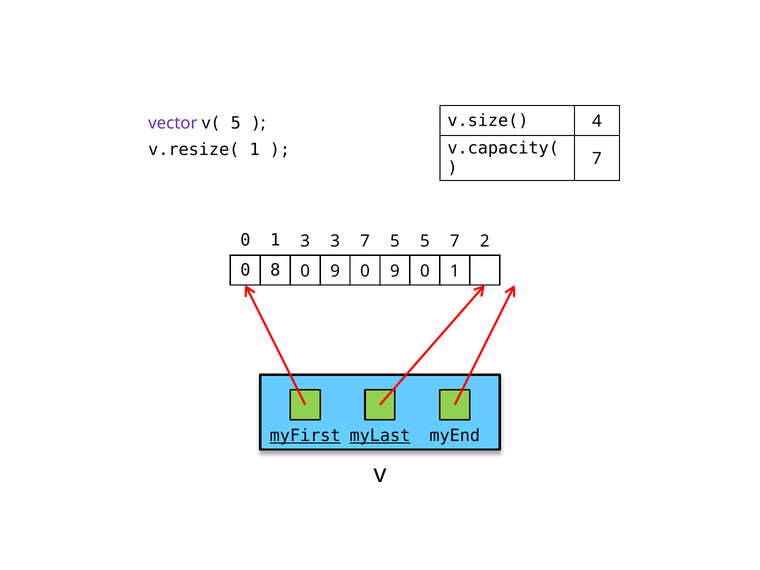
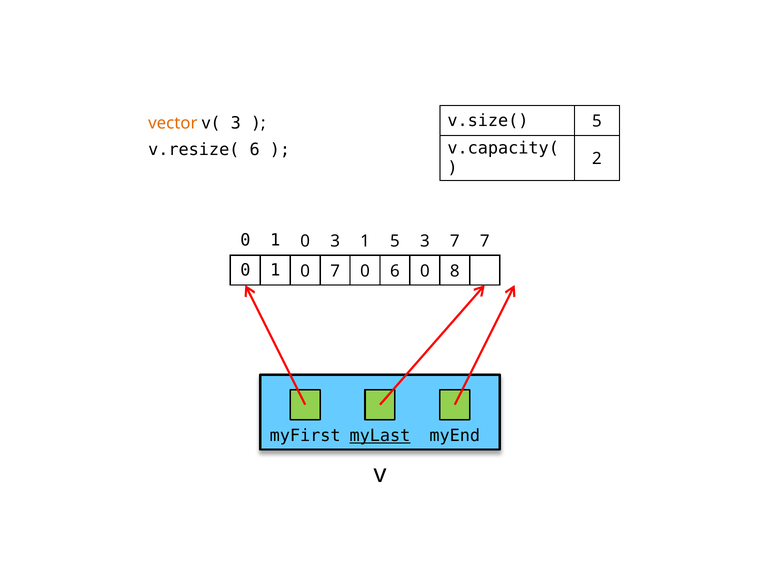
v.size( 4: 4 -> 5
vector colour: purple -> orange
5 at (236, 123): 5 -> 3
v.resize( 1: 1 -> 6
7 at (597, 159): 7 -> 2
3 at (305, 241): 3 -> 0
3 7: 7 -> 1
5 5: 5 -> 3
7 2: 2 -> 7
8 at (275, 270): 8 -> 1
9 at (335, 271): 9 -> 7
9 at (395, 271): 9 -> 6
1 at (455, 271): 1 -> 8
myFirst underline: present -> none
